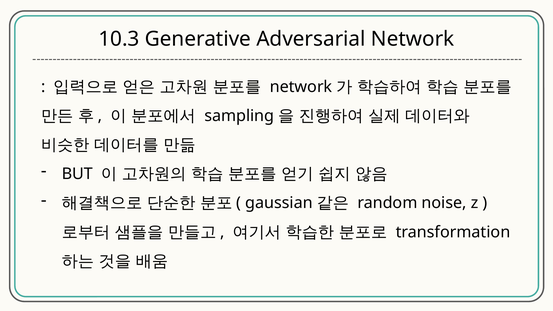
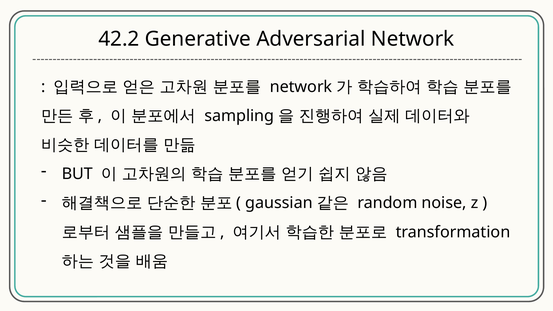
10.3: 10.3 -> 42.2
